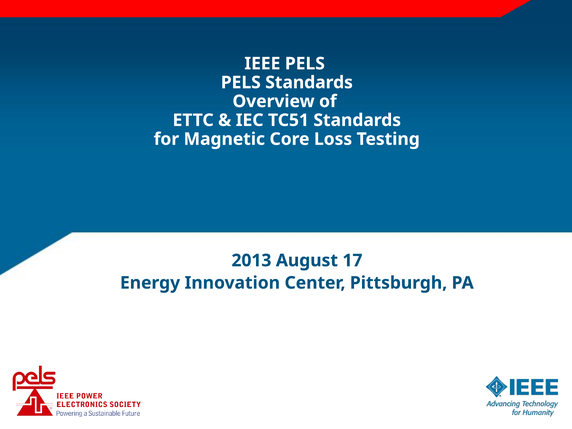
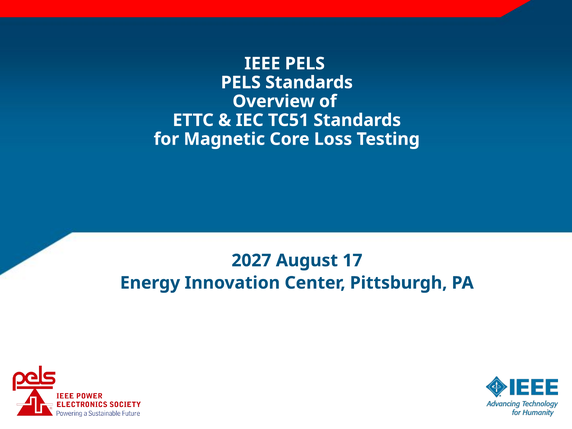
2013: 2013 -> 2027
